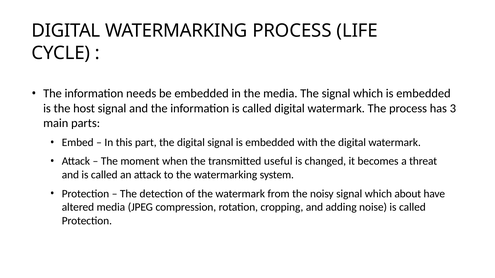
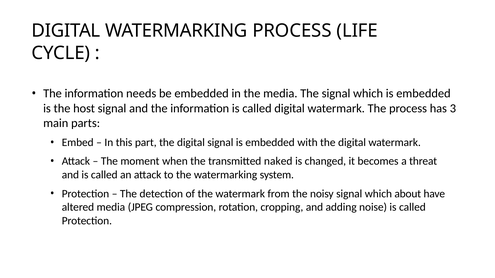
useful: useful -> naked
